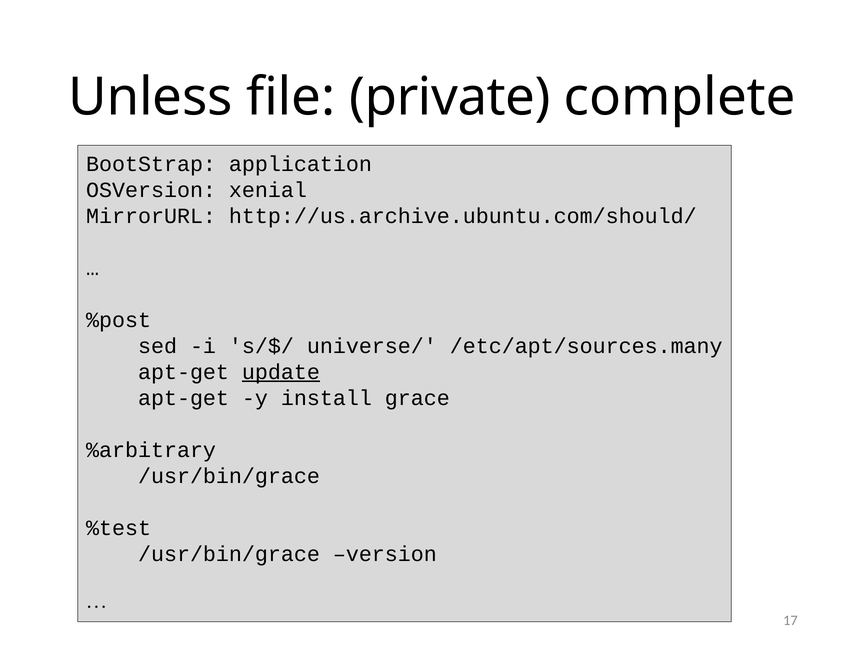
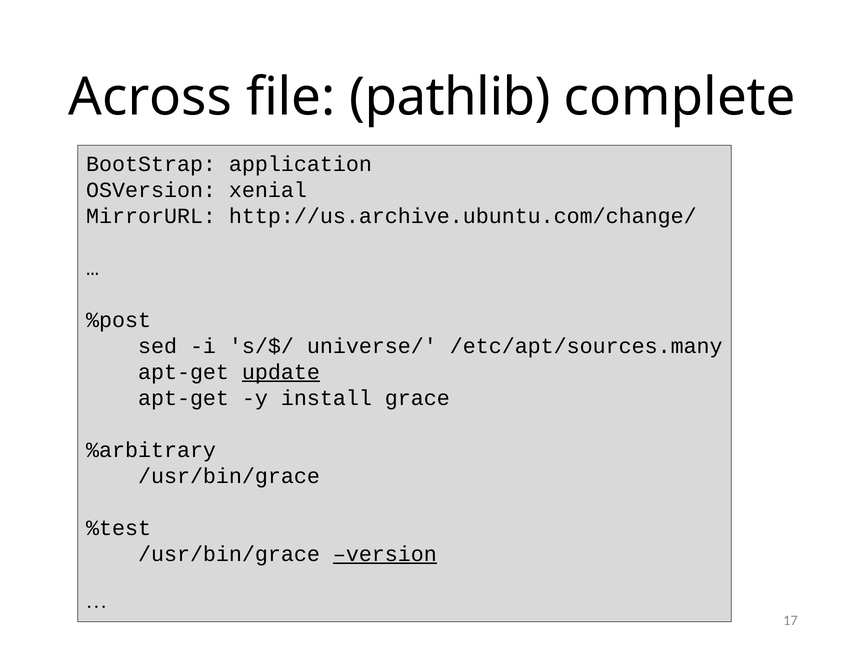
Unless: Unless -> Across
private: private -> pathlib
http://us.archive.ubuntu.com/should/: http://us.archive.ubuntu.com/should/ -> http://us.archive.ubuntu.com/change/
version underline: none -> present
